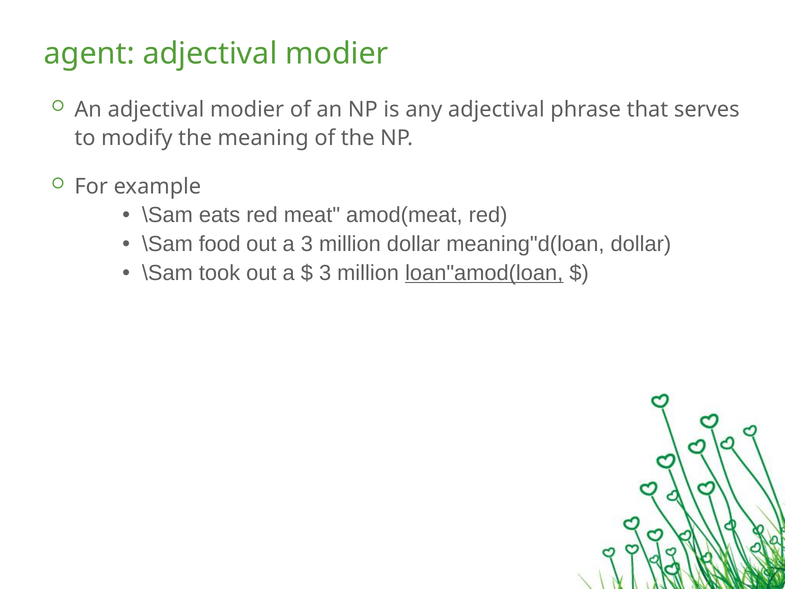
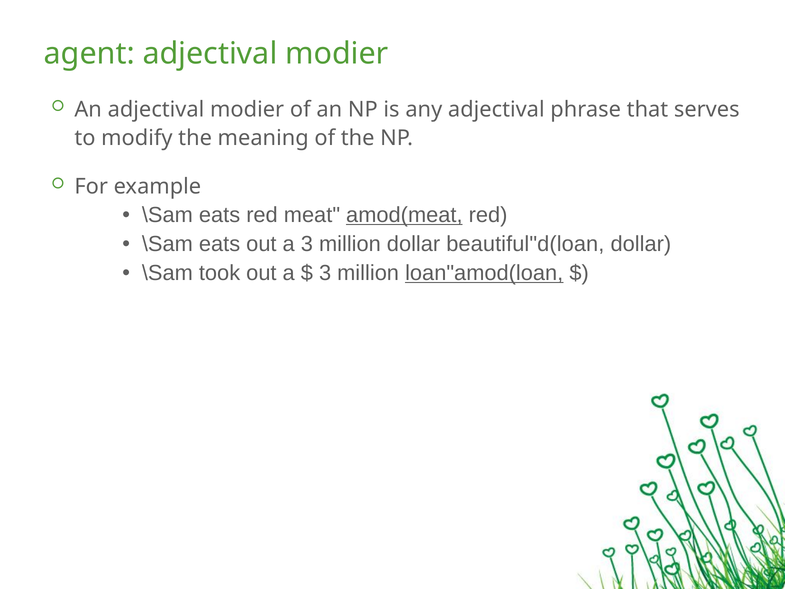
amod(meat underline: none -> present
food at (220, 244): food -> eats
meaning"d(loan: meaning"d(loan -> beautiful"d(loan
